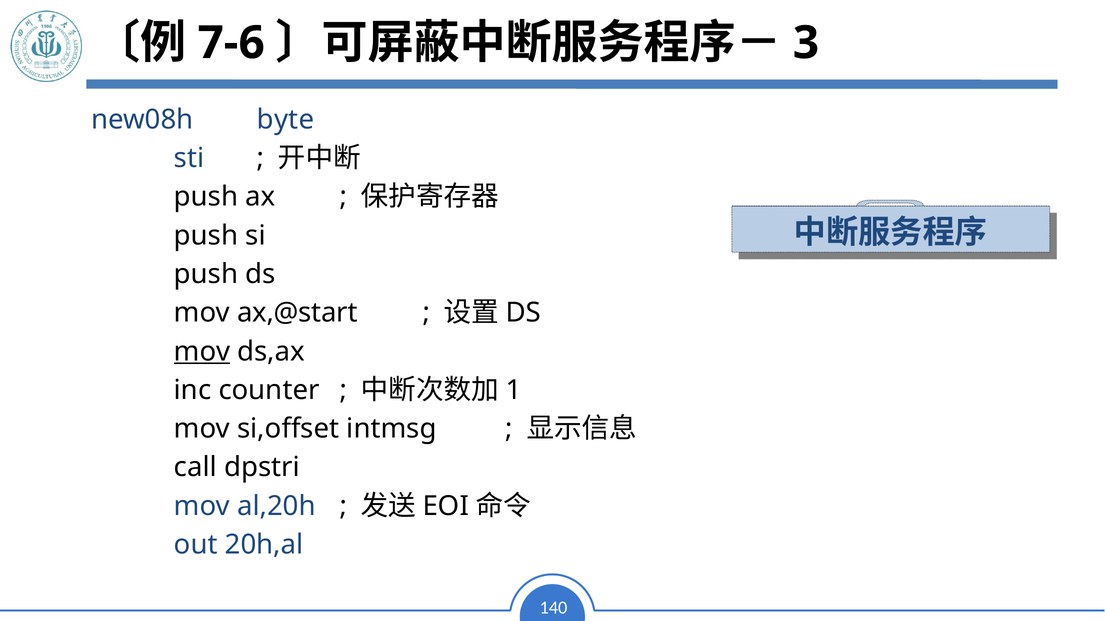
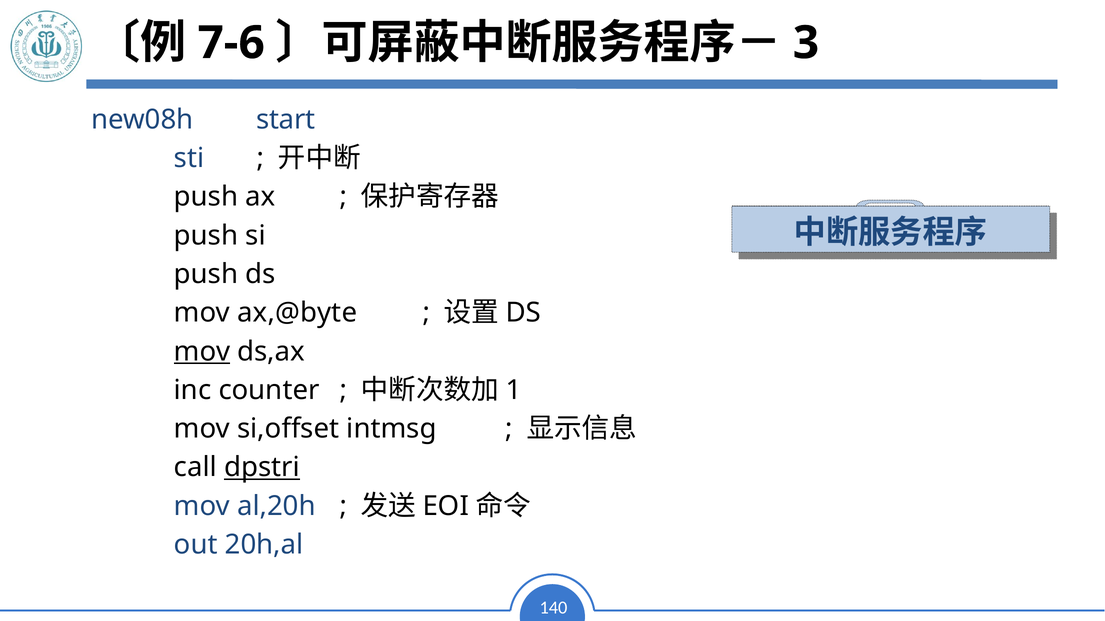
byte: byte -> start
ax,@start: ax,@start -> ax,@byte
dpstri underline: none -> present
